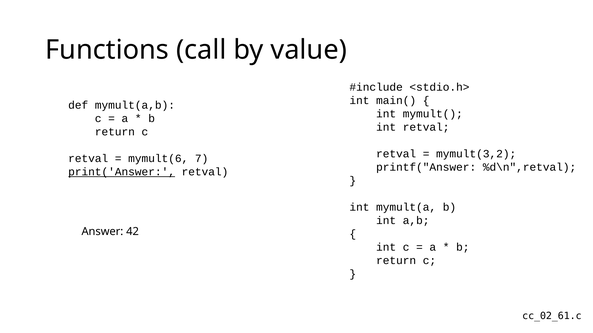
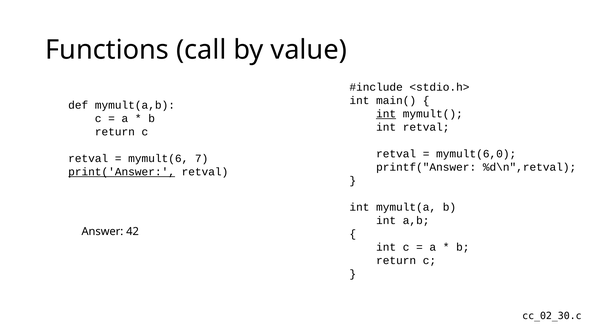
int at (386, 114) underline: none -> present
mymult(3,2: mymult(3,2 -> mymult(6,0
cc_02_61.c: cc_02_61.c -> cc_02_30.c
